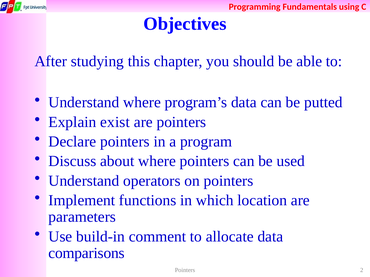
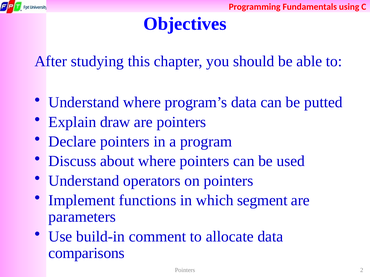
exist: exist -> draw
location: location -> segment
